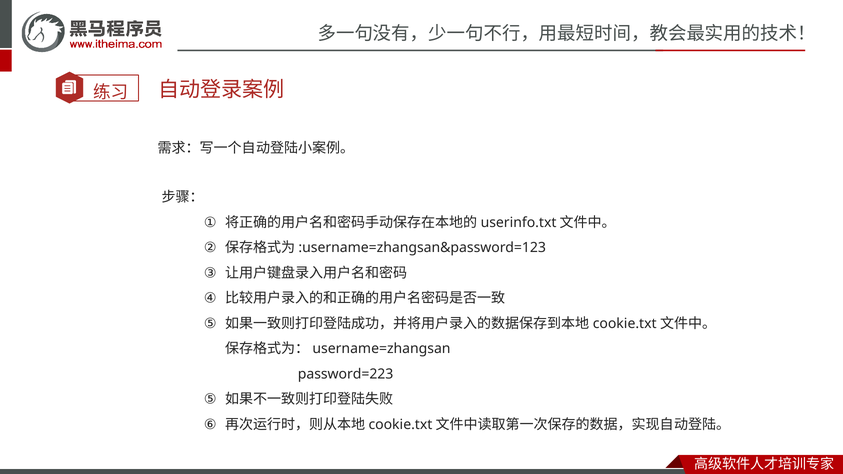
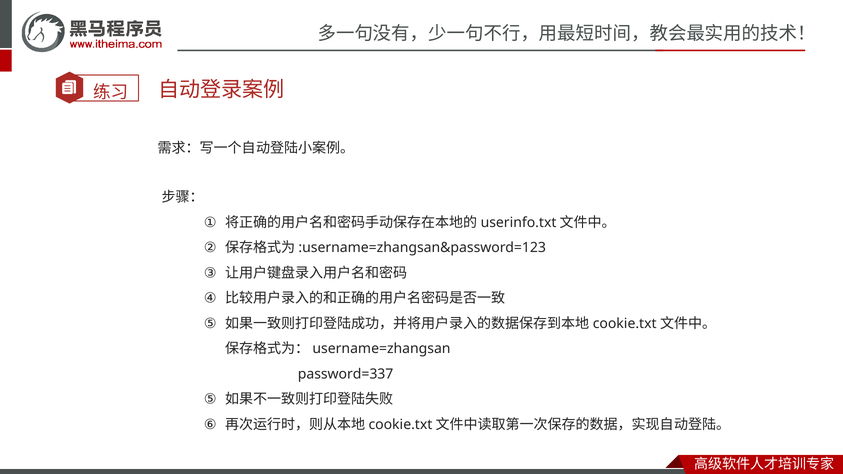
password=223: password=223 -> password=337
